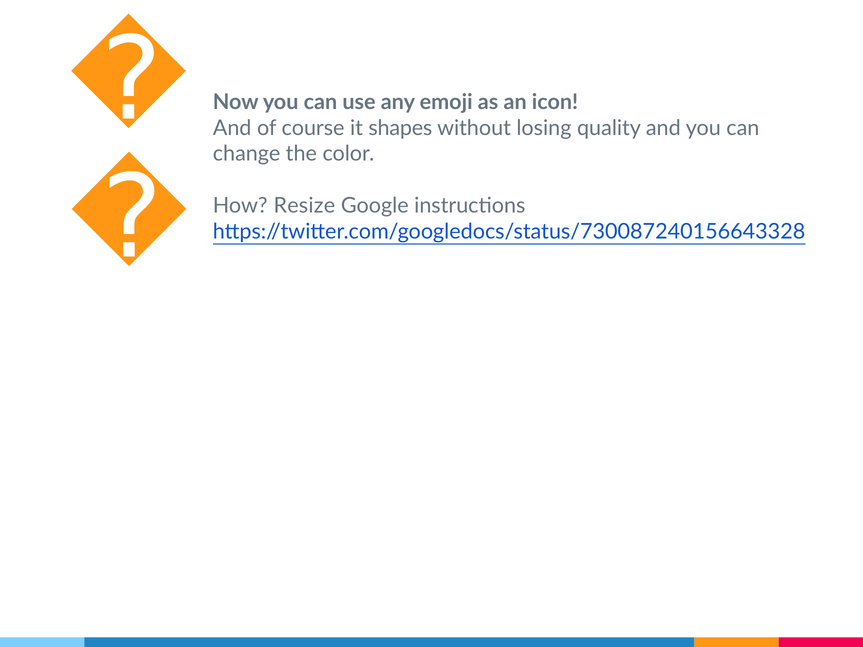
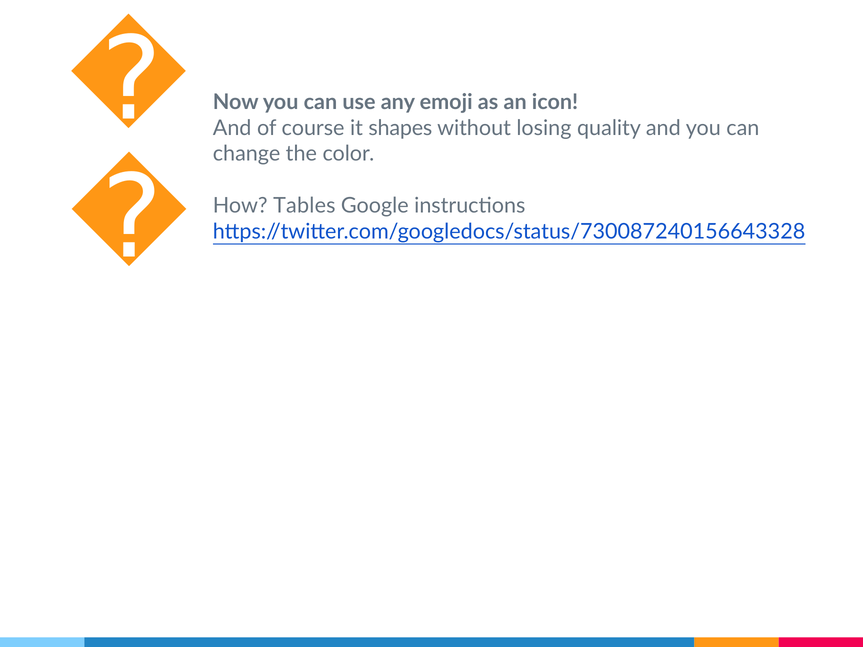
Resize: Resize -> Tables
